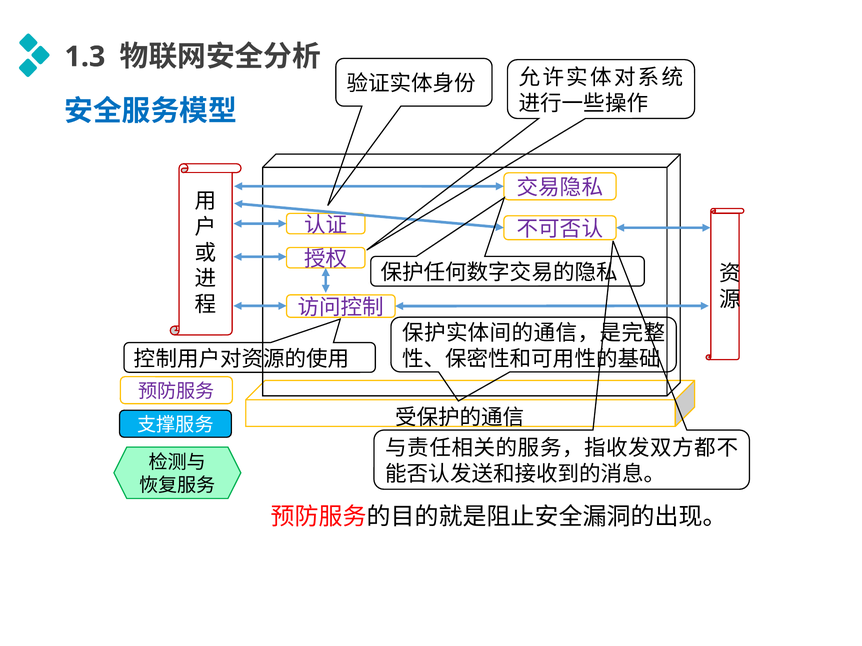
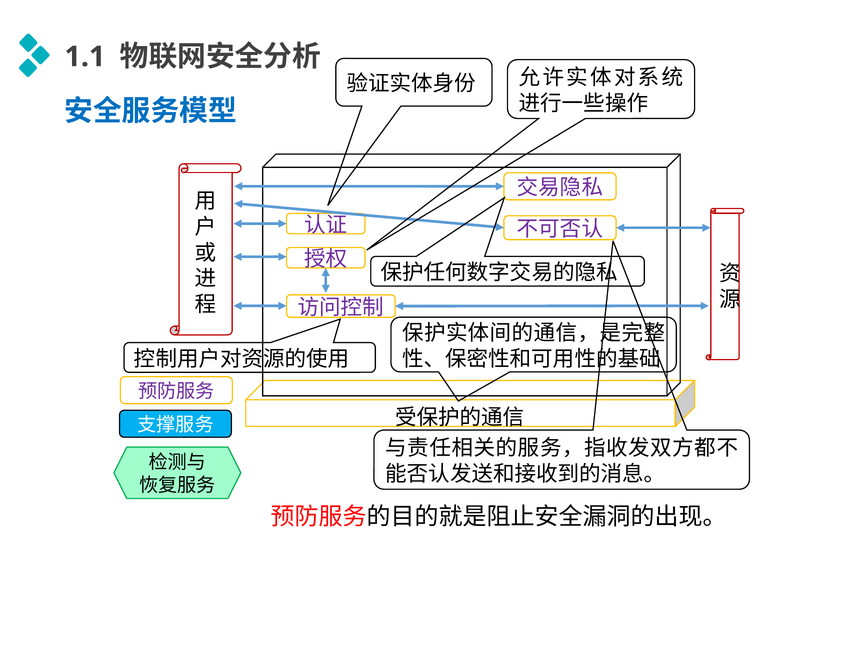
1.3: 1.3 -> 1.1
